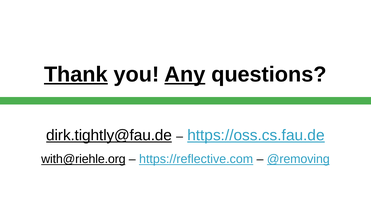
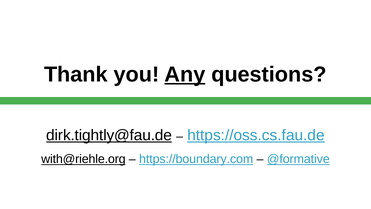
Thank underline: present -> none
https://reflective.com: https://reflective.com -> https://boundary.com
@removing: @removing -> @formative
